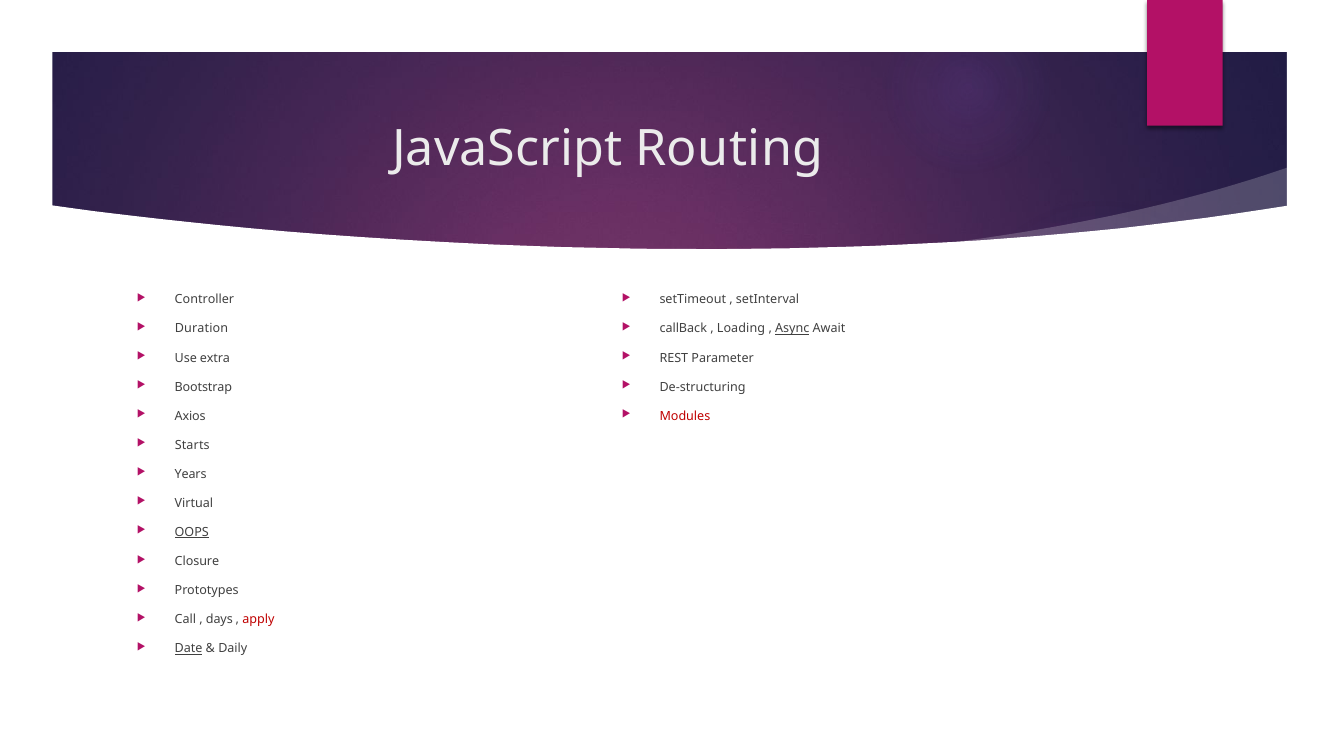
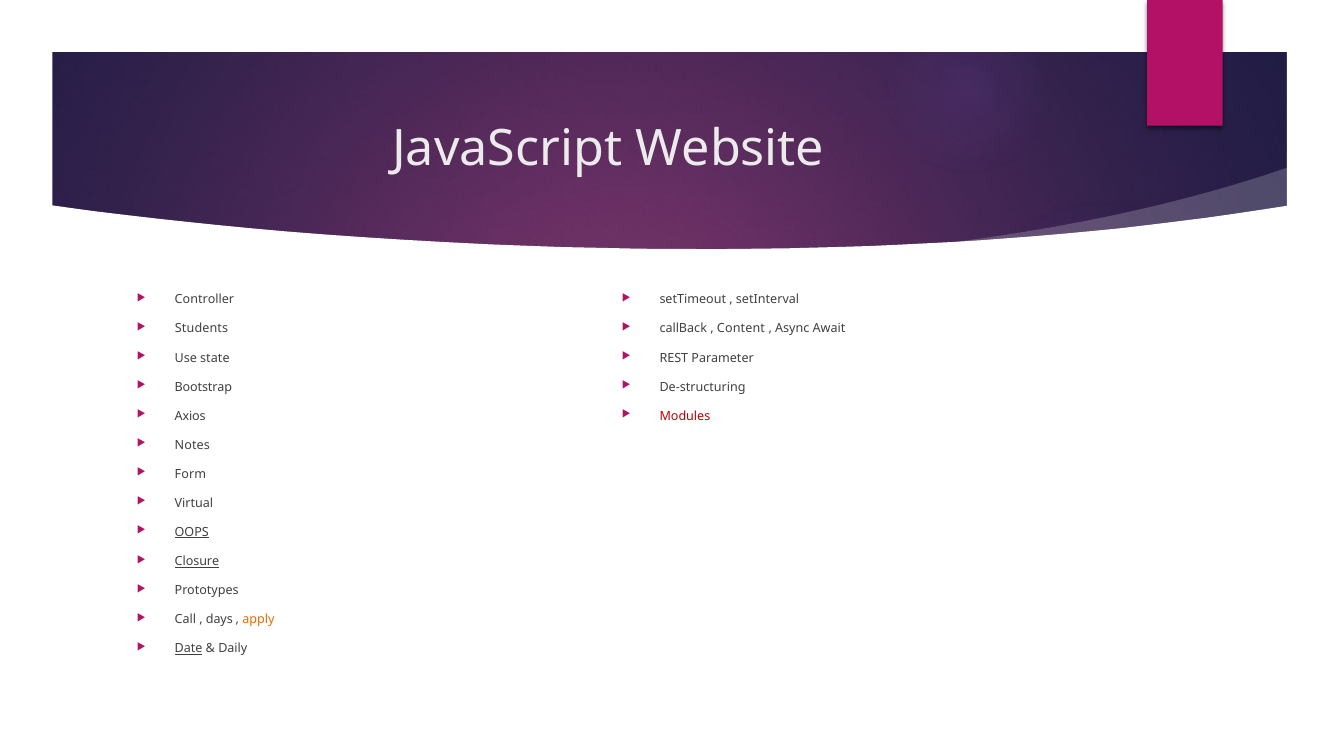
Routing: Routing -> Website
Duration: Duration -> Students
Loading: Loading -> Content
Async underline: present -> none
extra: extra -> state
Starts: Starts -> Notes
Years: Years -> Form
Closure underline: none -> present
apply colour: red -> orange
